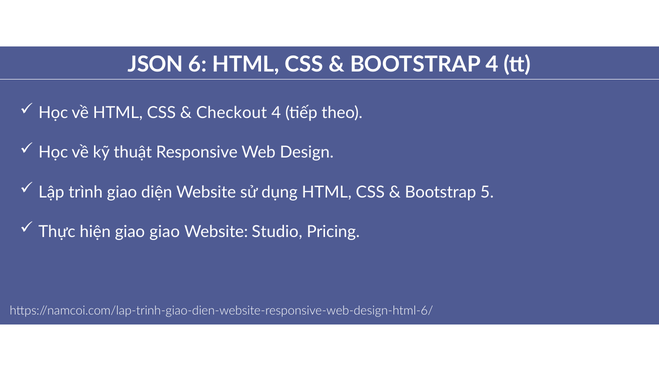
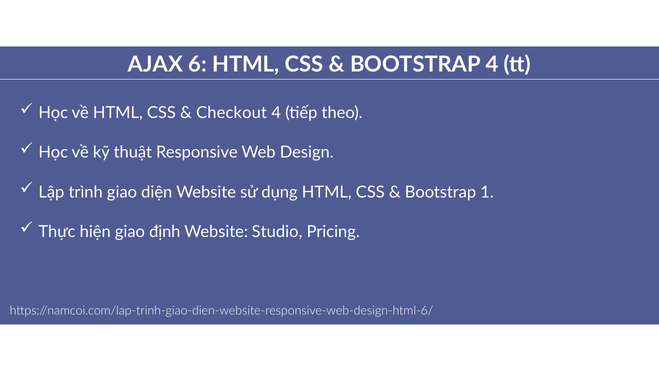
JSON: JSON -> AJAX
5: 5 -> 1
giao giao: giao -> định
